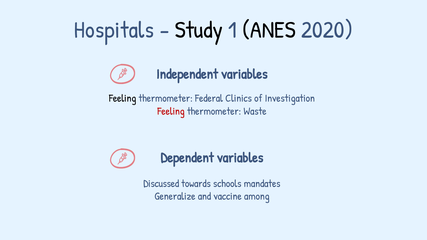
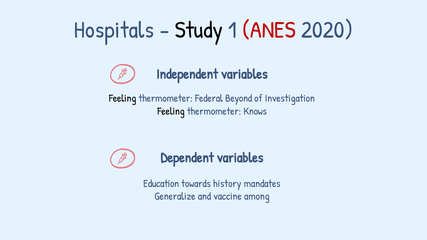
ANES colour: black -> red
Clinics: Clinics -> Beyond
Feeling at (171, 111) colour: red -> black
Waste: Waste -> Knows
Discussed: Discussed -> Education
schools: schools -> history
